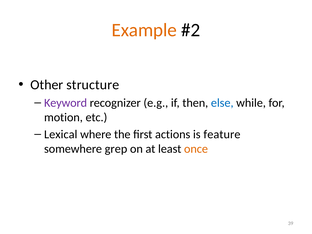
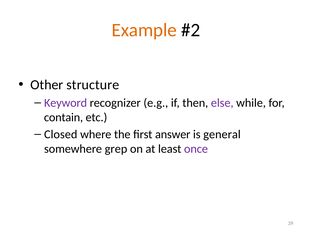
else colour: blue -> purple
motion: motion -> contain
Lexical: Lexical -> Closed
actions: actions -> answer
feature: feature -> general
once colour: orange -> purple
